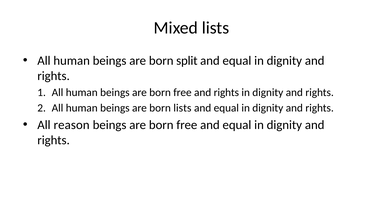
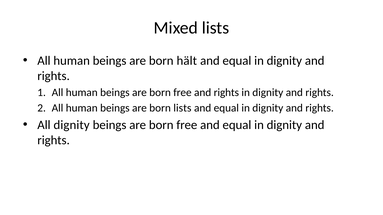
split: split -> hält
All reason: reason -> dignity
